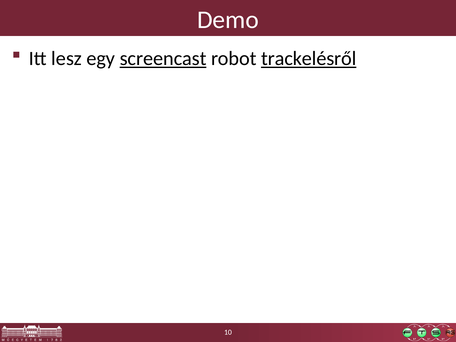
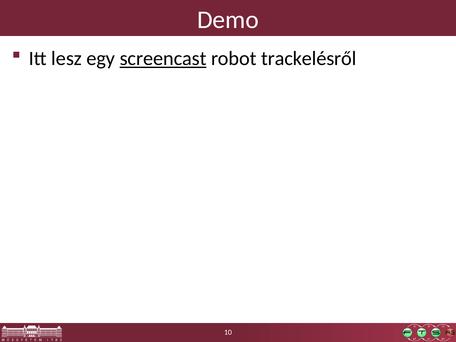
trackelésről underline: present -> none
